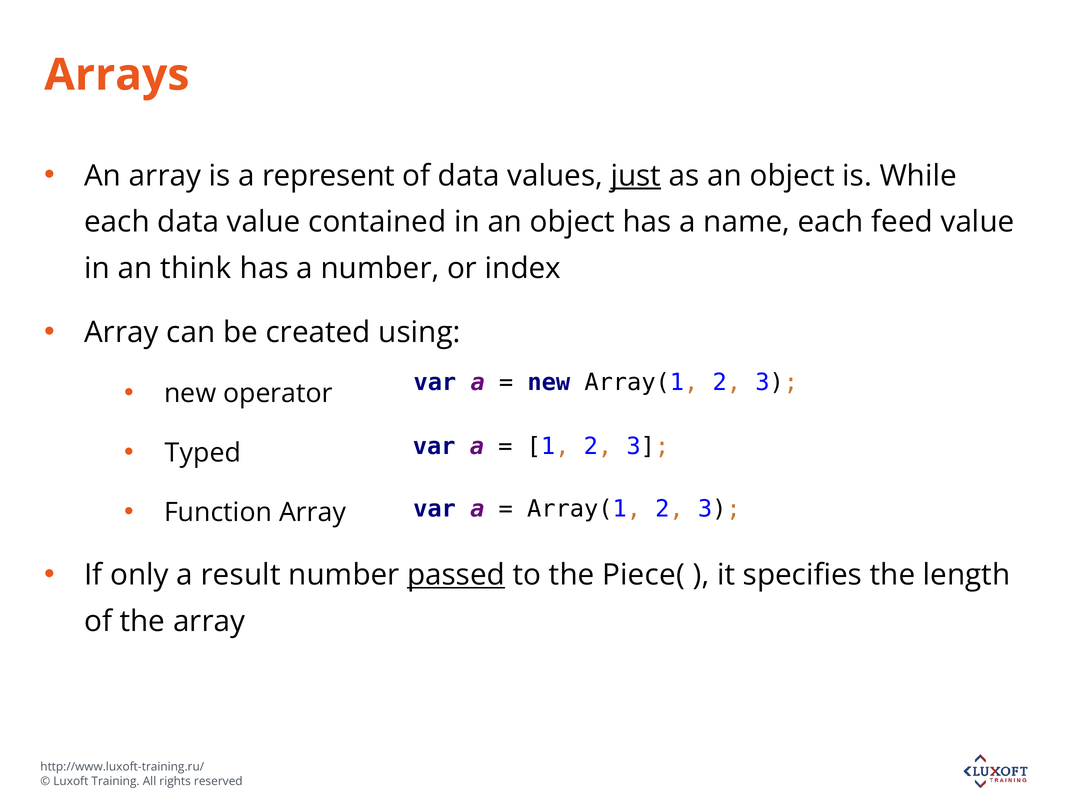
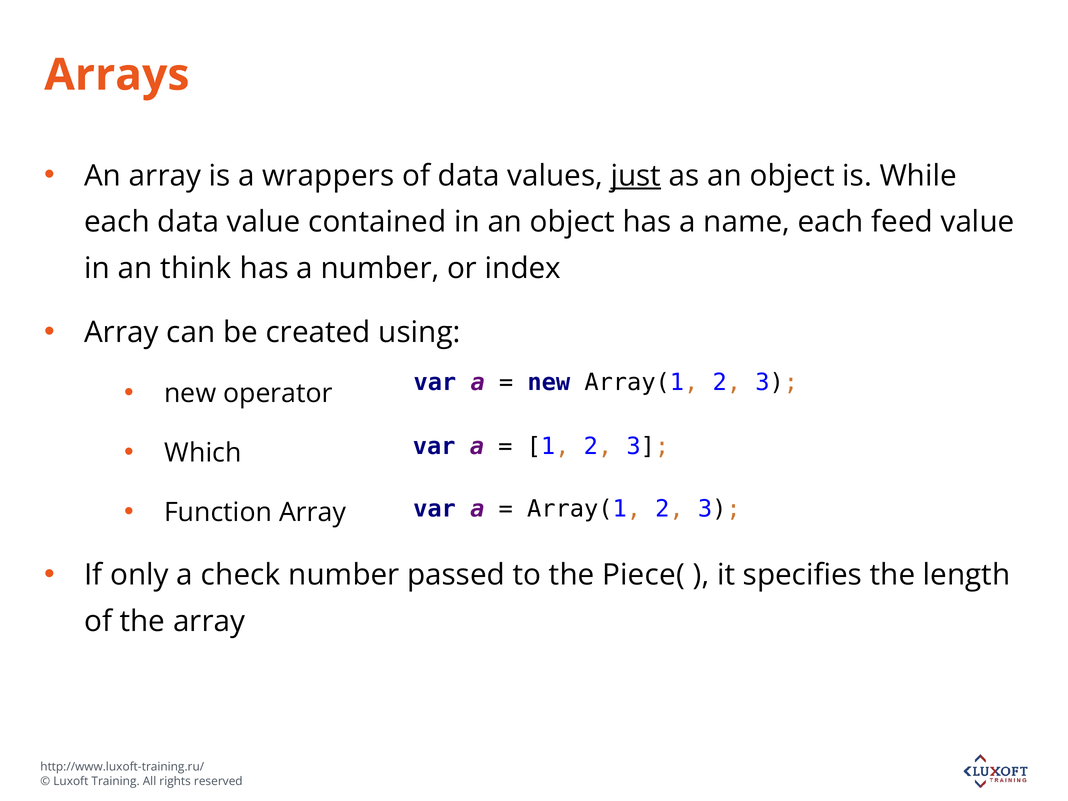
represent: represent -> wrappers
Typed: Typed -> Which
result: result -> check
passed underline: present -> none
